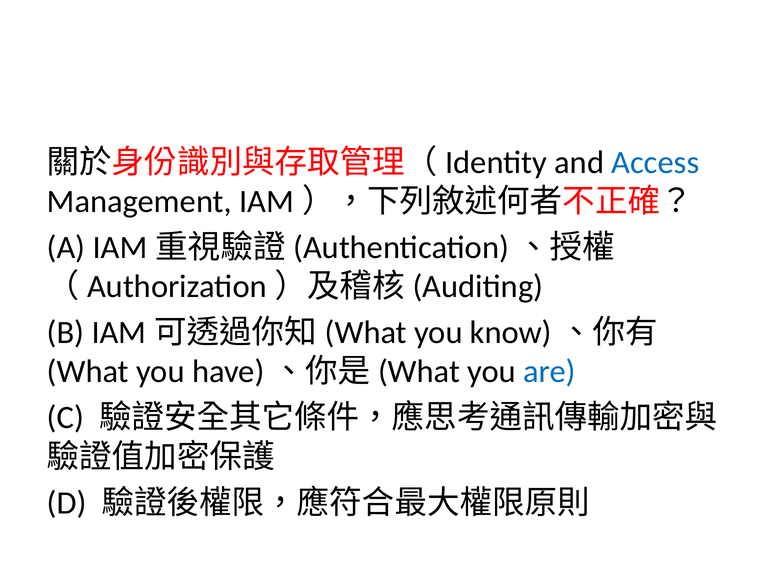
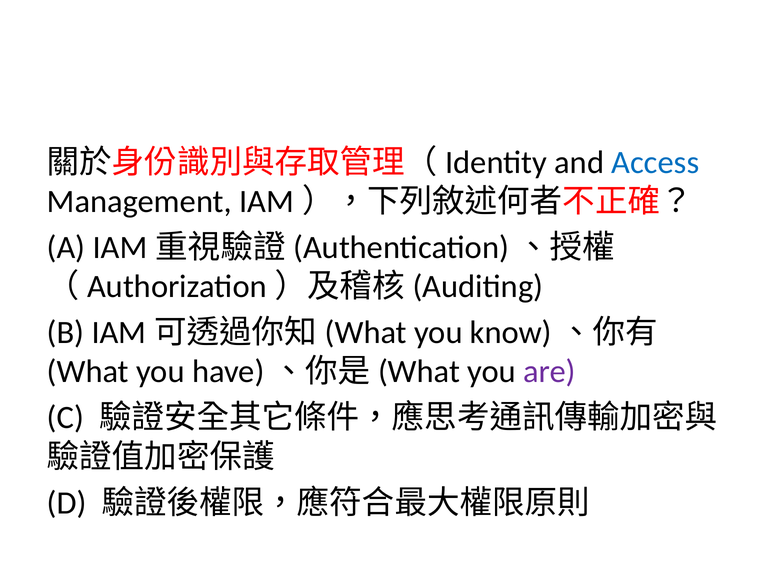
are colour: blue -> purple
